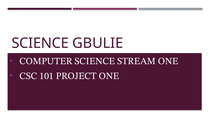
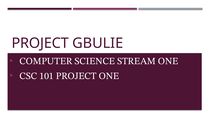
SCIENCE at (40, 43): SCIENCE -> PROJECT
